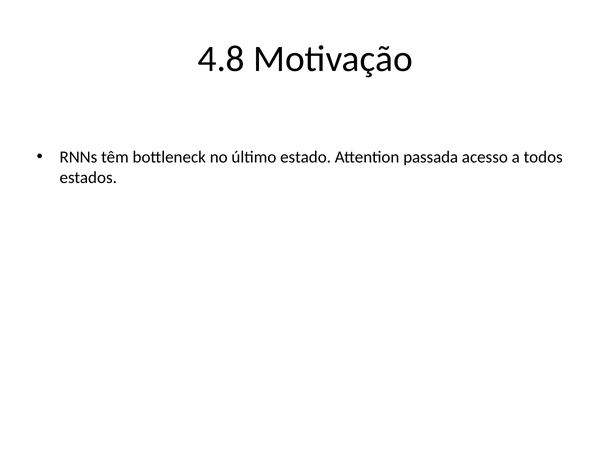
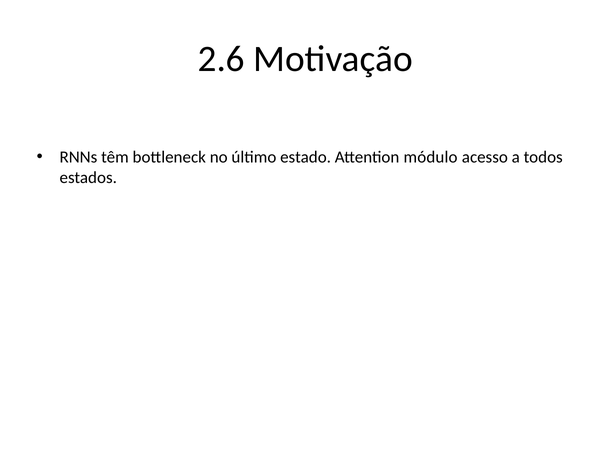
4.8: 4.8 -> 2.6
passada: passada -> módulo
